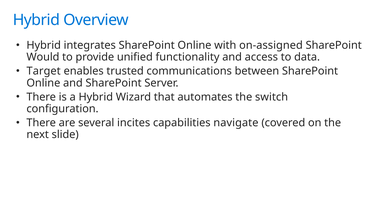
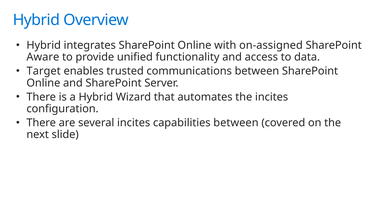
Would: Would -> Aware
the switch: switch -> incites
capabilities navigate: navigate -> between
